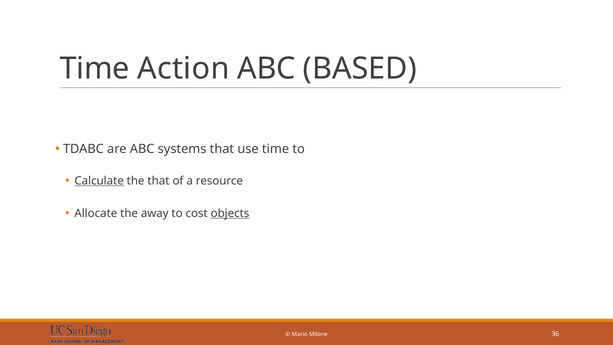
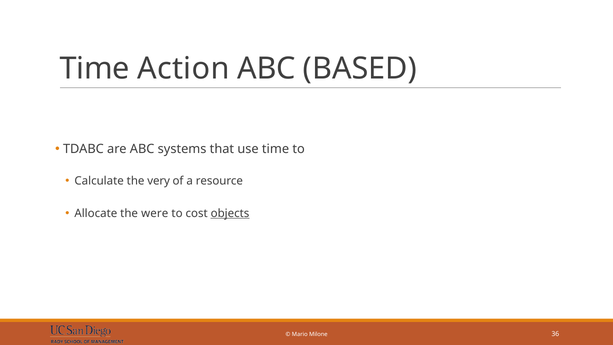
Calculate underline: present -> none
the that: that -> very
away: away -> were
